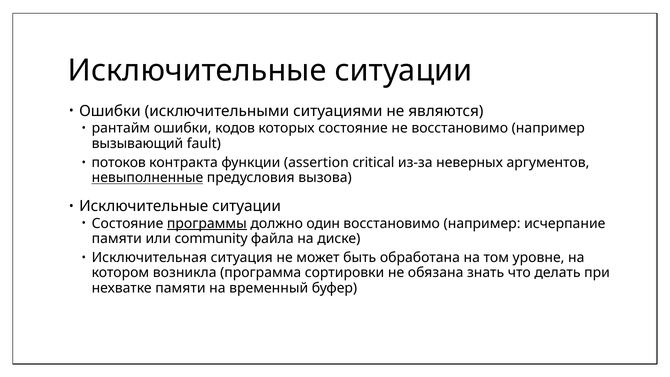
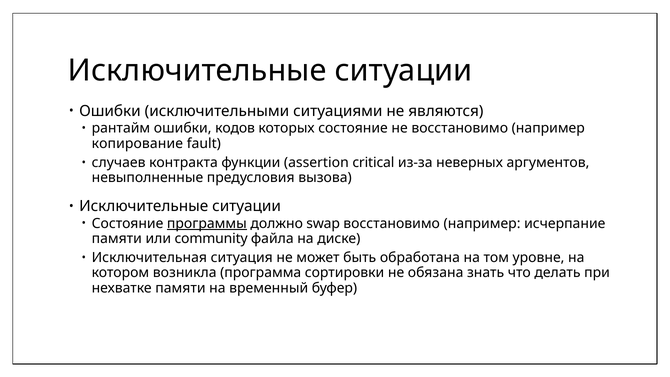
вызывающий: вызывающий -> копирование
потоков: потоков -> случаев
невыполненные underline: present -> none
один: один -> swap
